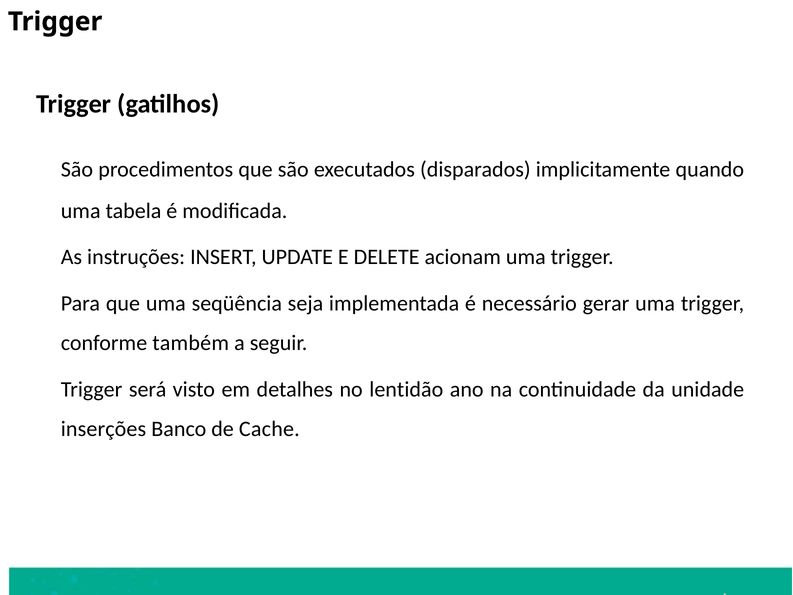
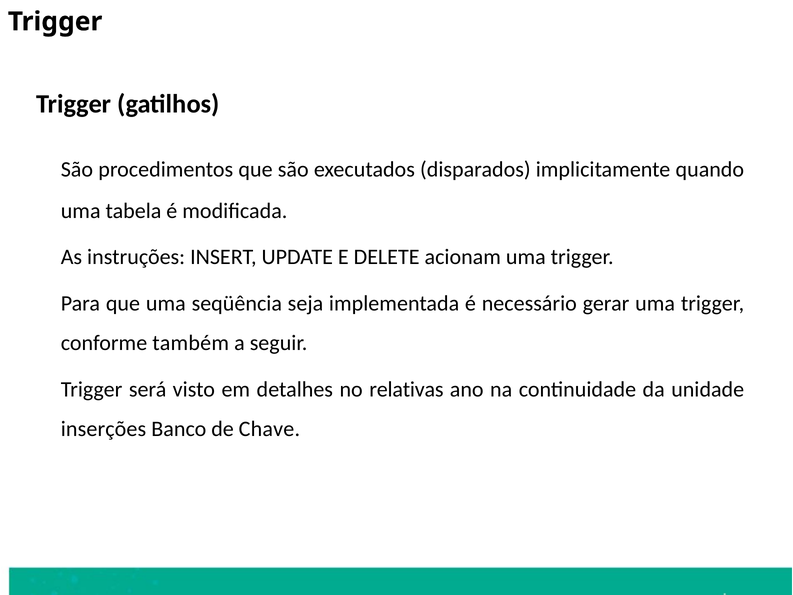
lentidão: lentidão -> relativas
Cache: Cache -> Chave
